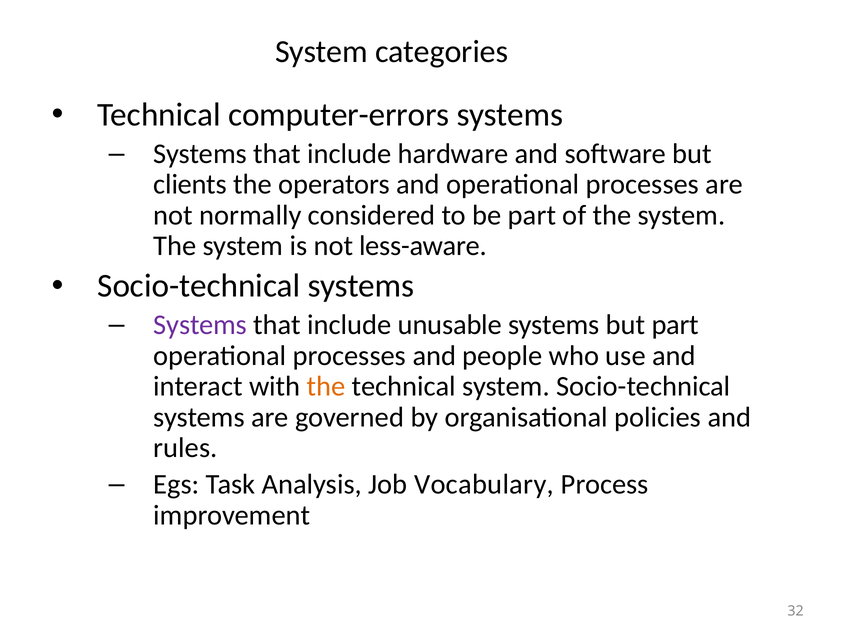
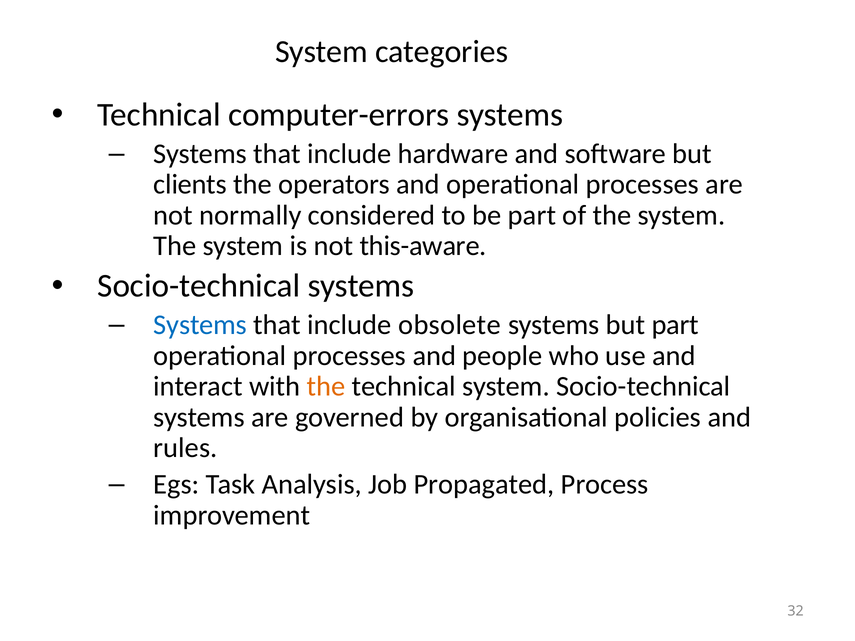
less-aware: less-aware -> this-aware
Systems at (200, 325) colour: purple -> blue
unusable: unusable -> obsolete
Vocabulary: Vocabulary -> Propagated
